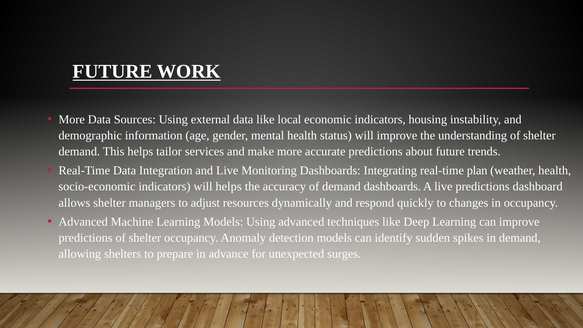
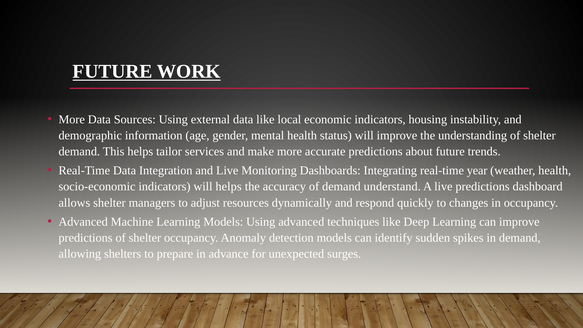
plan: plan -> year
demand dashboards: dashboards -> understand
